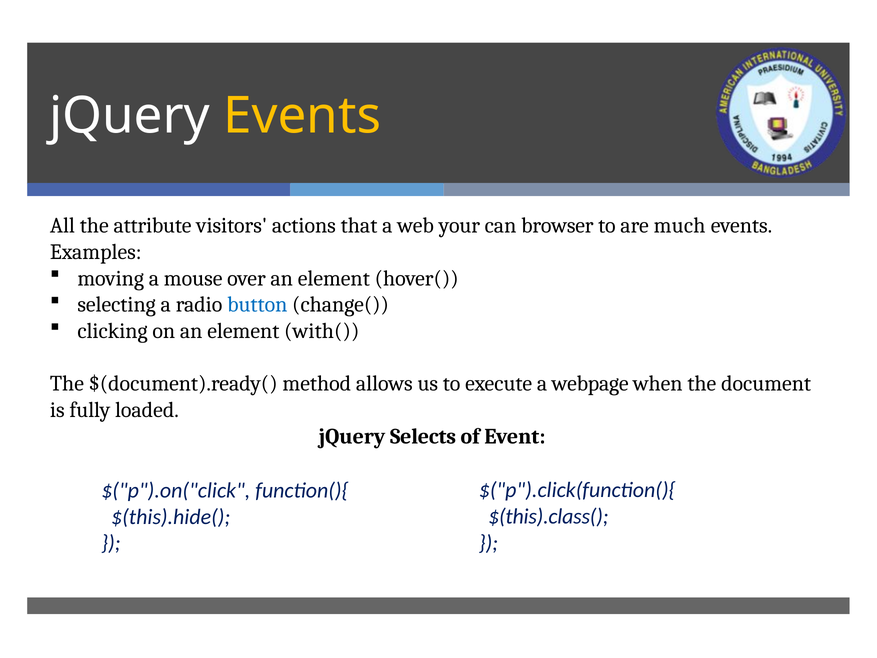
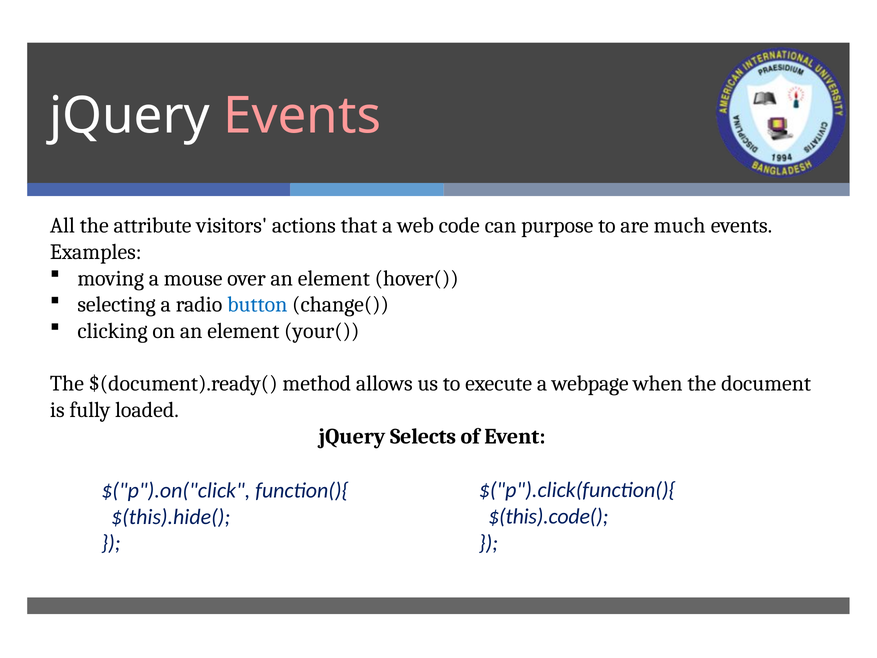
Events at (302, 116) colour: yellow -> pink
your: your -> code
browser: browser -> purpose
with(: with( -> your(
$(this).class(: $(this).class( -> $(this).code(
